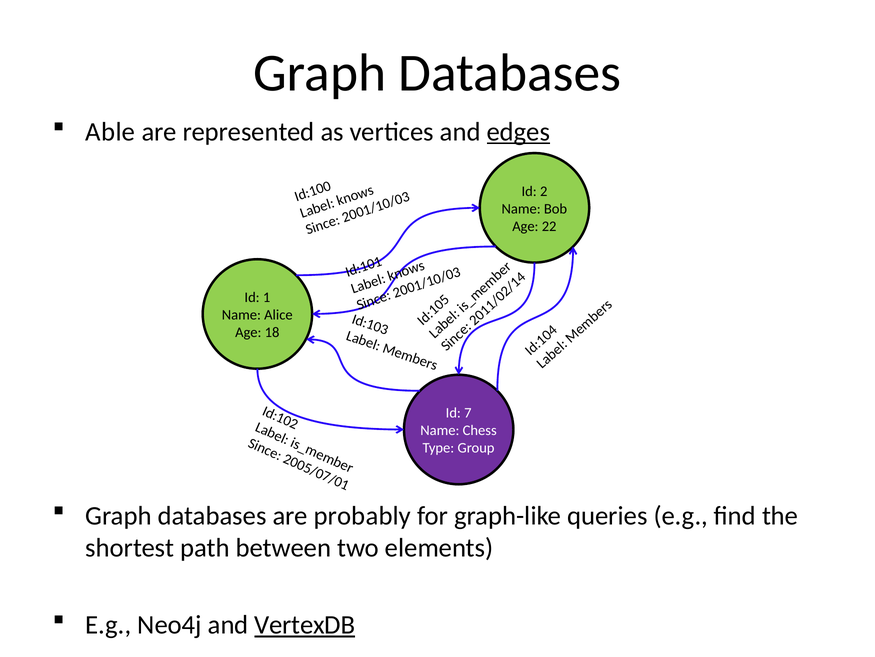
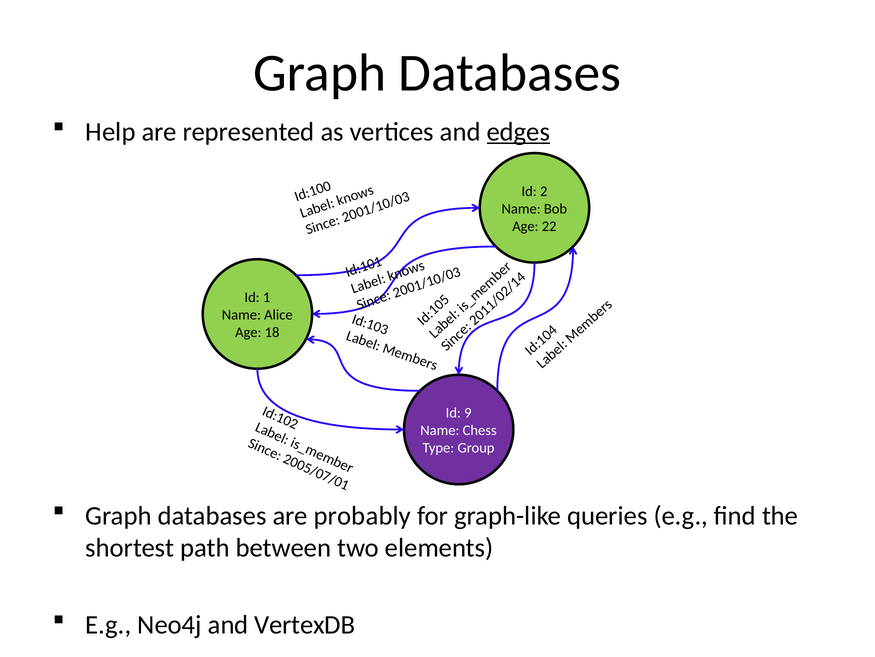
Able: Able -> Help
Id 7: 7 -> 9
VertexDB underline: present -> none
